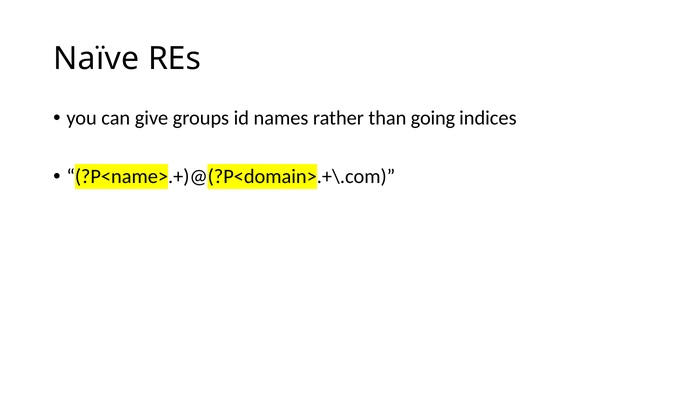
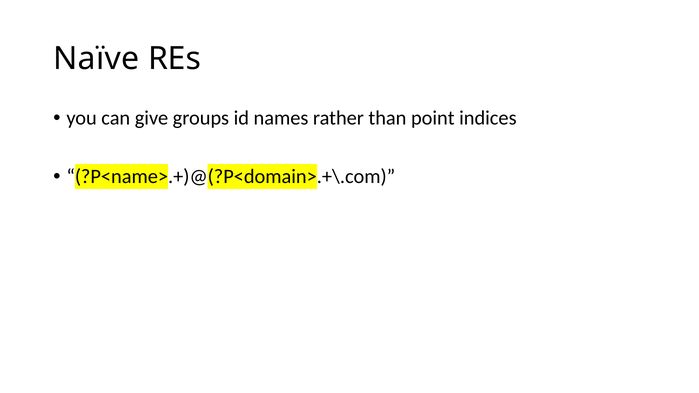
going: going -> point
